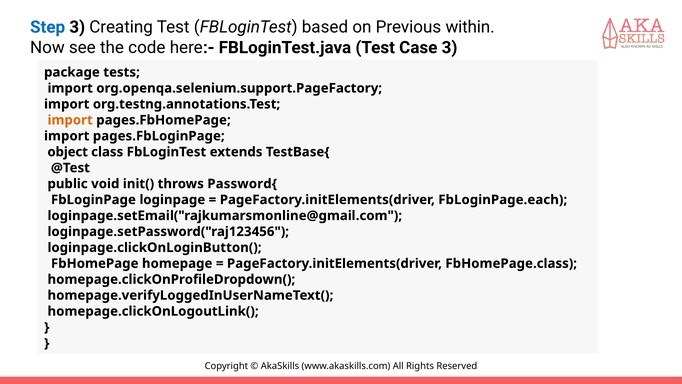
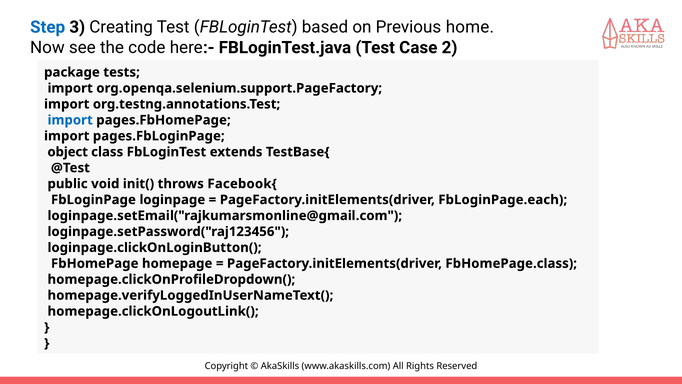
within: within -> home
Case 3: 3 -> 2
import at (70, 120) colour: orange -> blue
Password{: Password{ -> Facebook{
